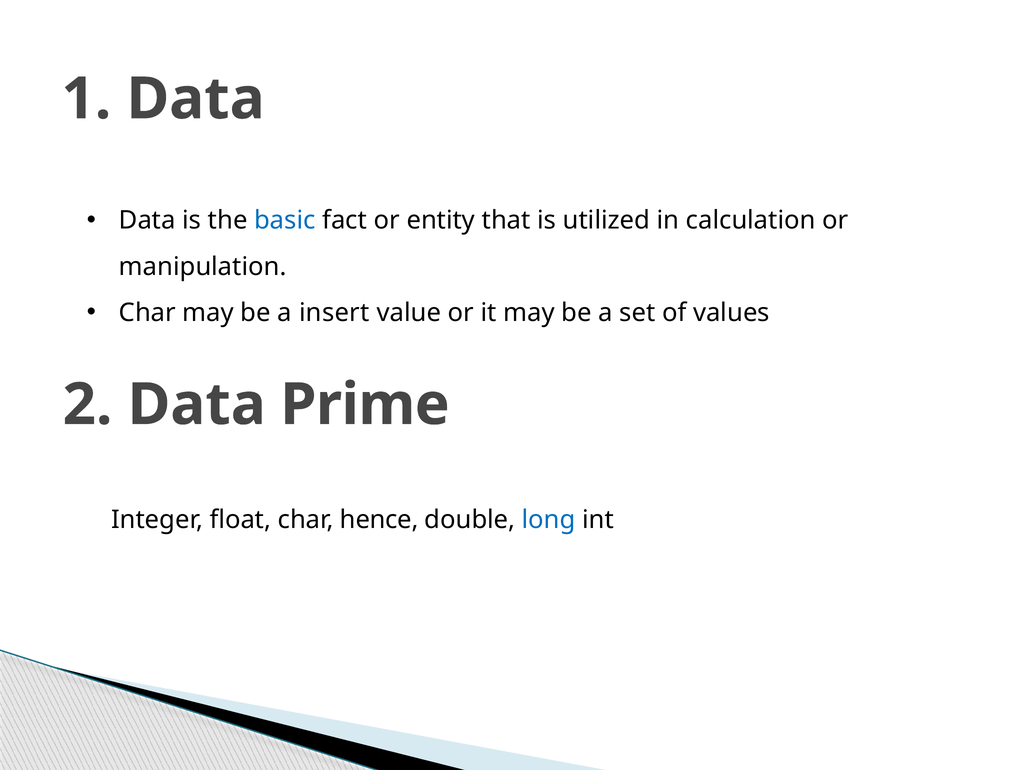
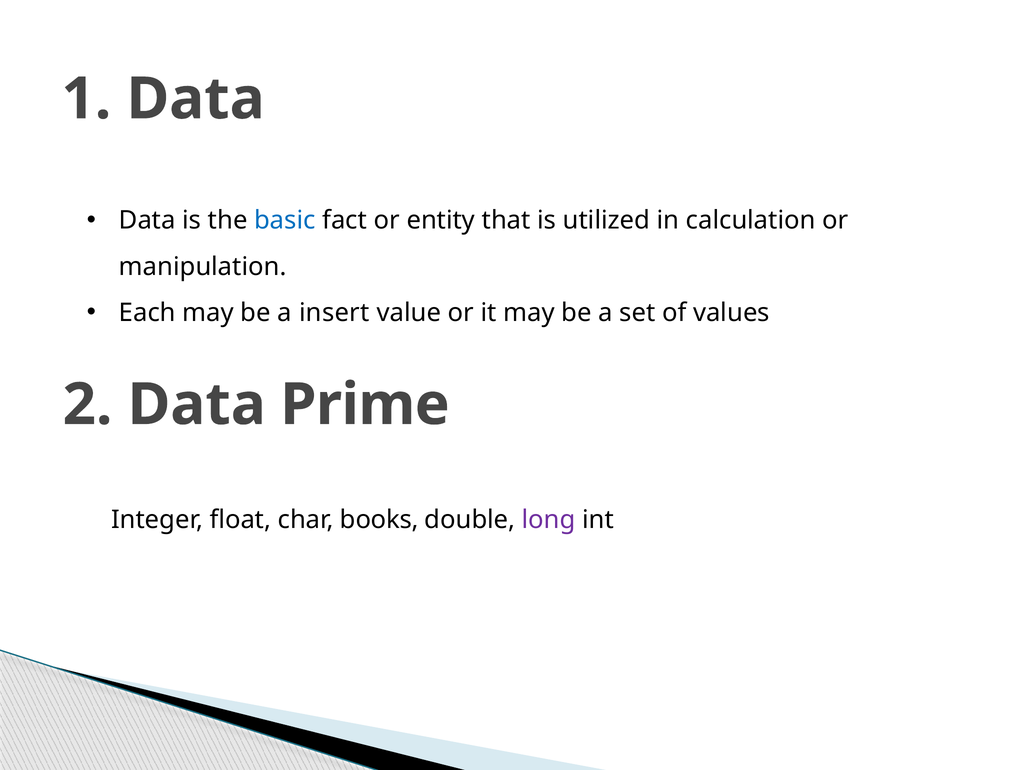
Char at (147, 313): Char -> Each
hence: hence -> books
long colour: blue -> purple
